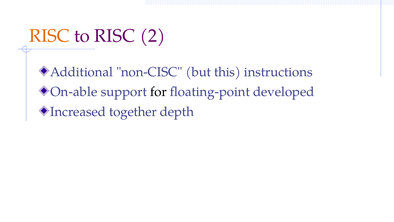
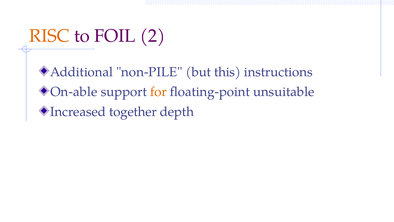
to RISC: RISC -> FOIL
non-CISC: non-CISC -> non-PILE
for colour: black -> orange
developed: developed -> unsuitable
